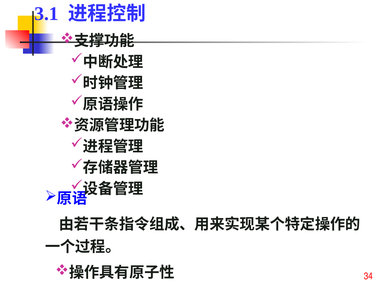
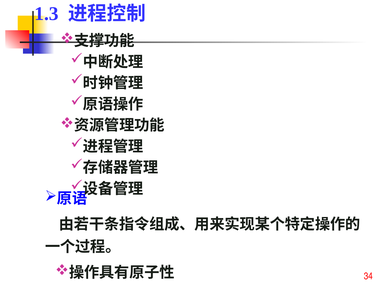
3.1: 3.1 -> 1.3
